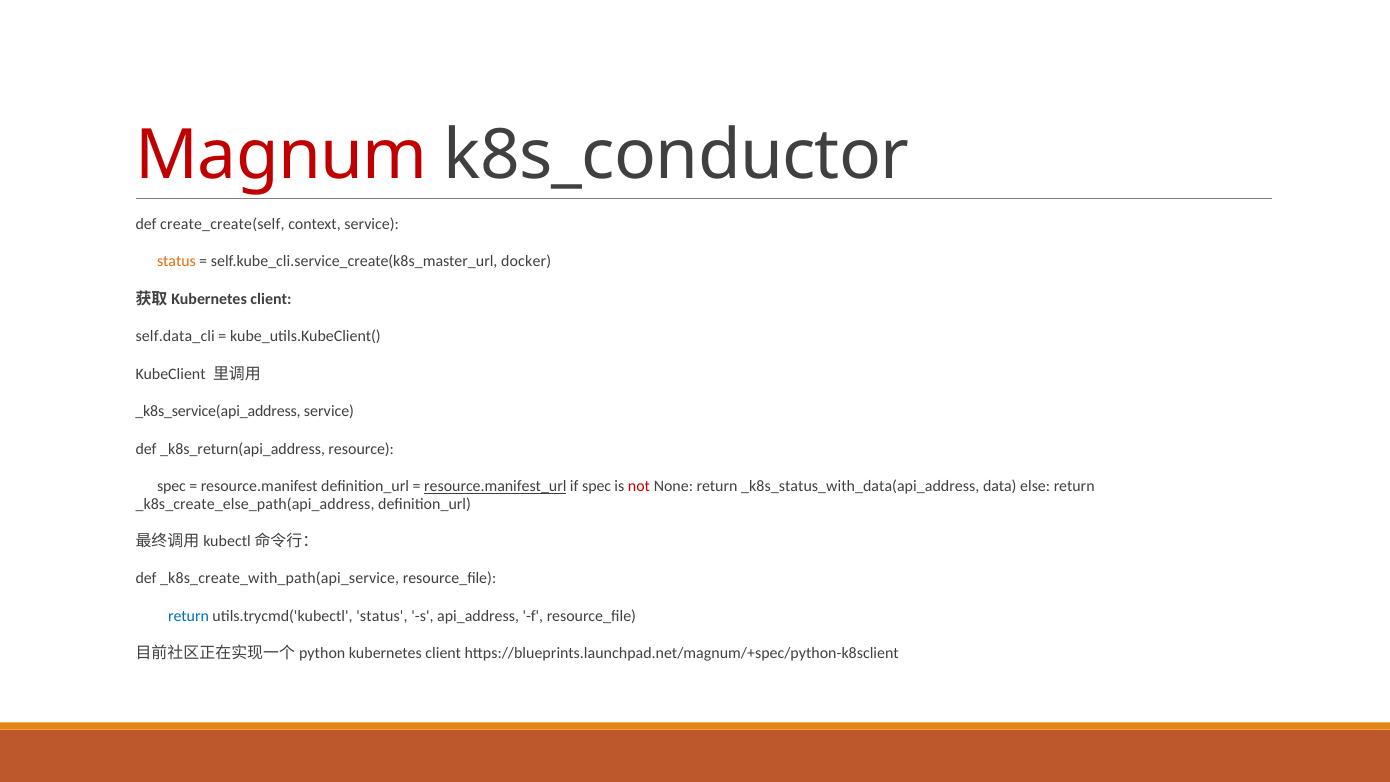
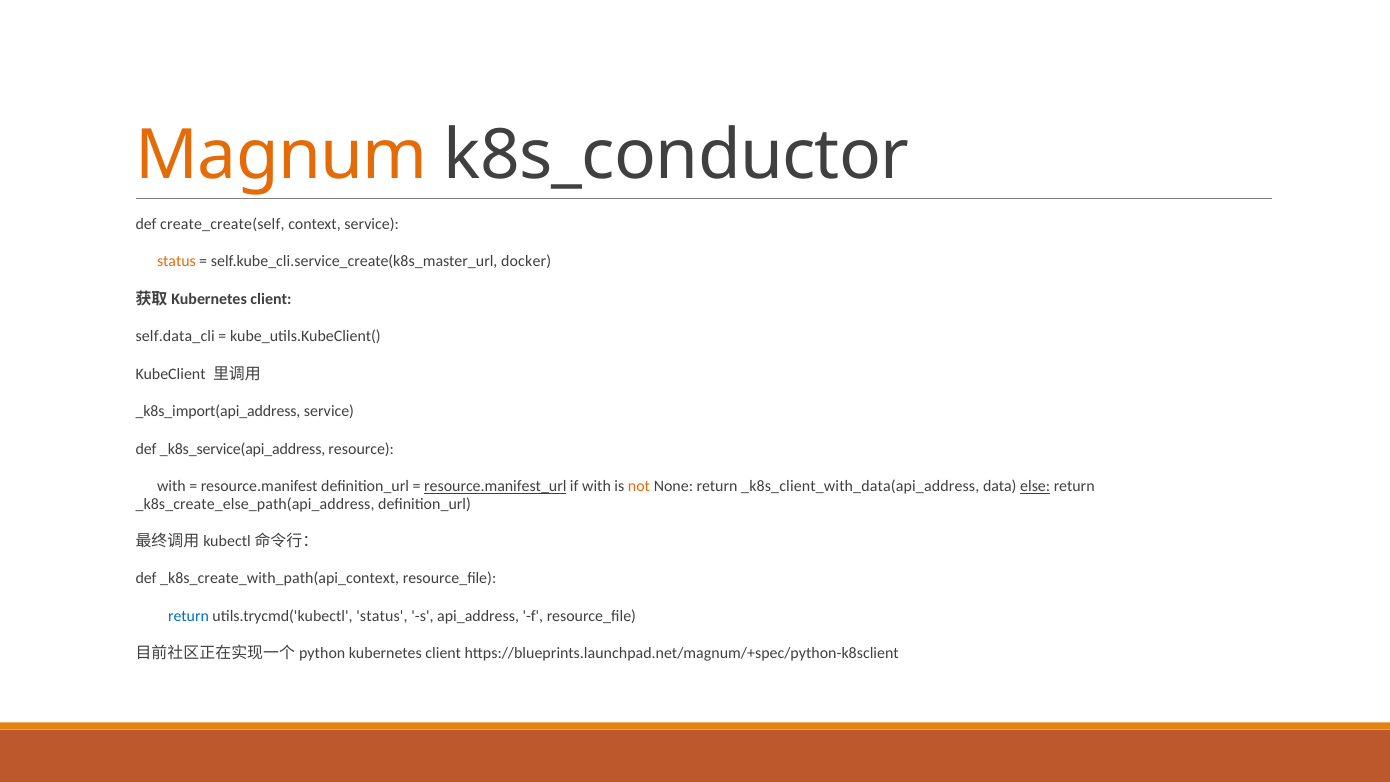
Magnum colour: red -> orange
_k8s_service(api_address: _k8s_service(api_address -> _k8s_import(api_address
_k8s_return(api_address: _k8s_return(api_address -> _k8s_service(api_address
spec at (171, 486): spec -> with
if spec: spec -> with
not colour: red -> orange
_k8s_status_with_data(api_address: _k8s_status_with_data(api_address -> _k8s_client_with_data(api_address
else underline: none -> present
_k8s_create_with_path(api_service: _k8s_create_with_path(api_service -> _k8s_create_with_path(api_context
